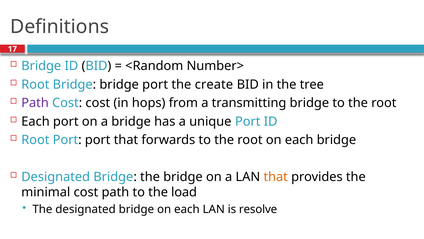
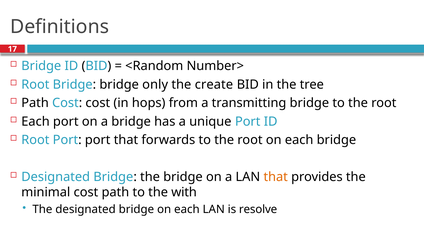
bridge port: port -> only
Path at (35, 103) colour: purple -> black
load: load -> with
